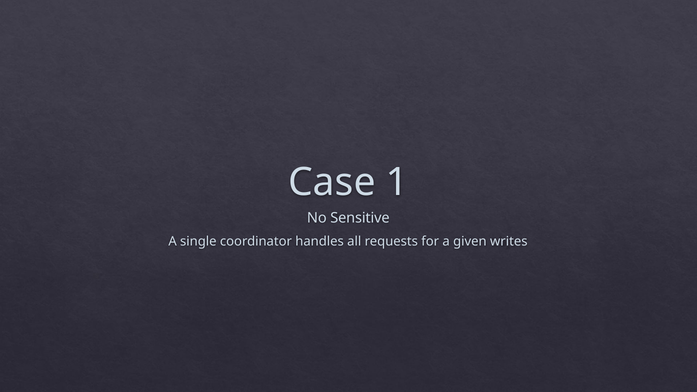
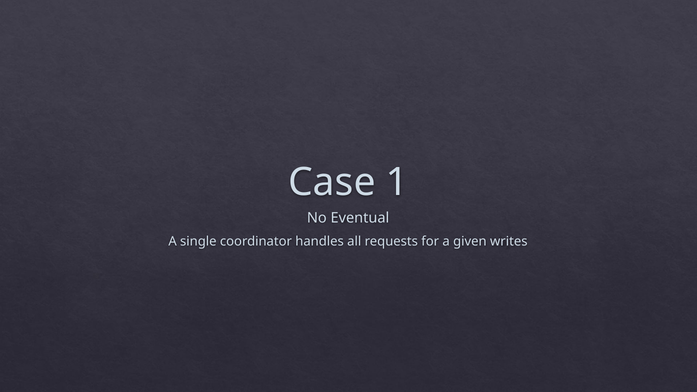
Sensitive: Sensitive -> Eventual
